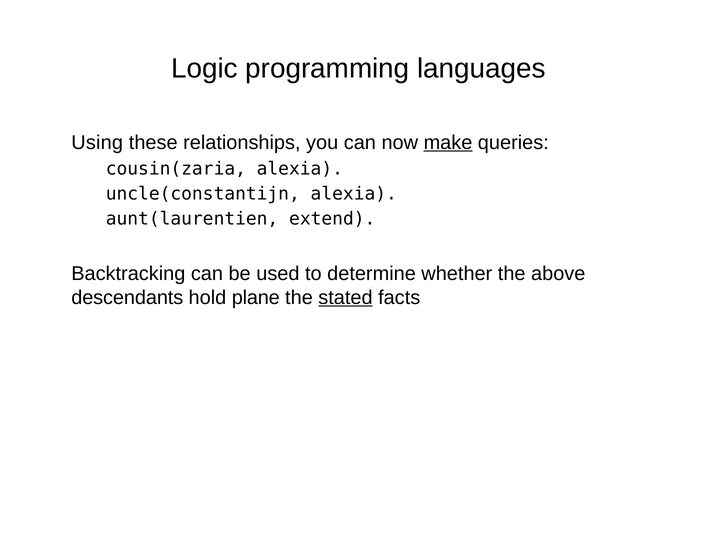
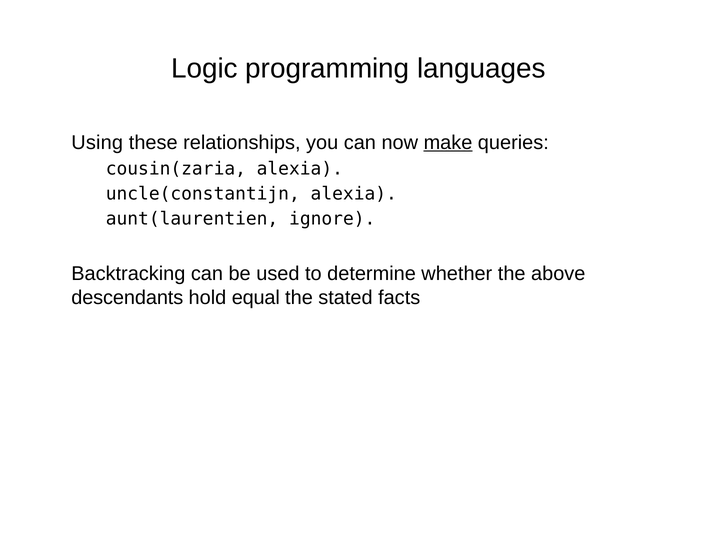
extend: extend -> ignore
plane: plane -> equal
stated underline: present -> none
